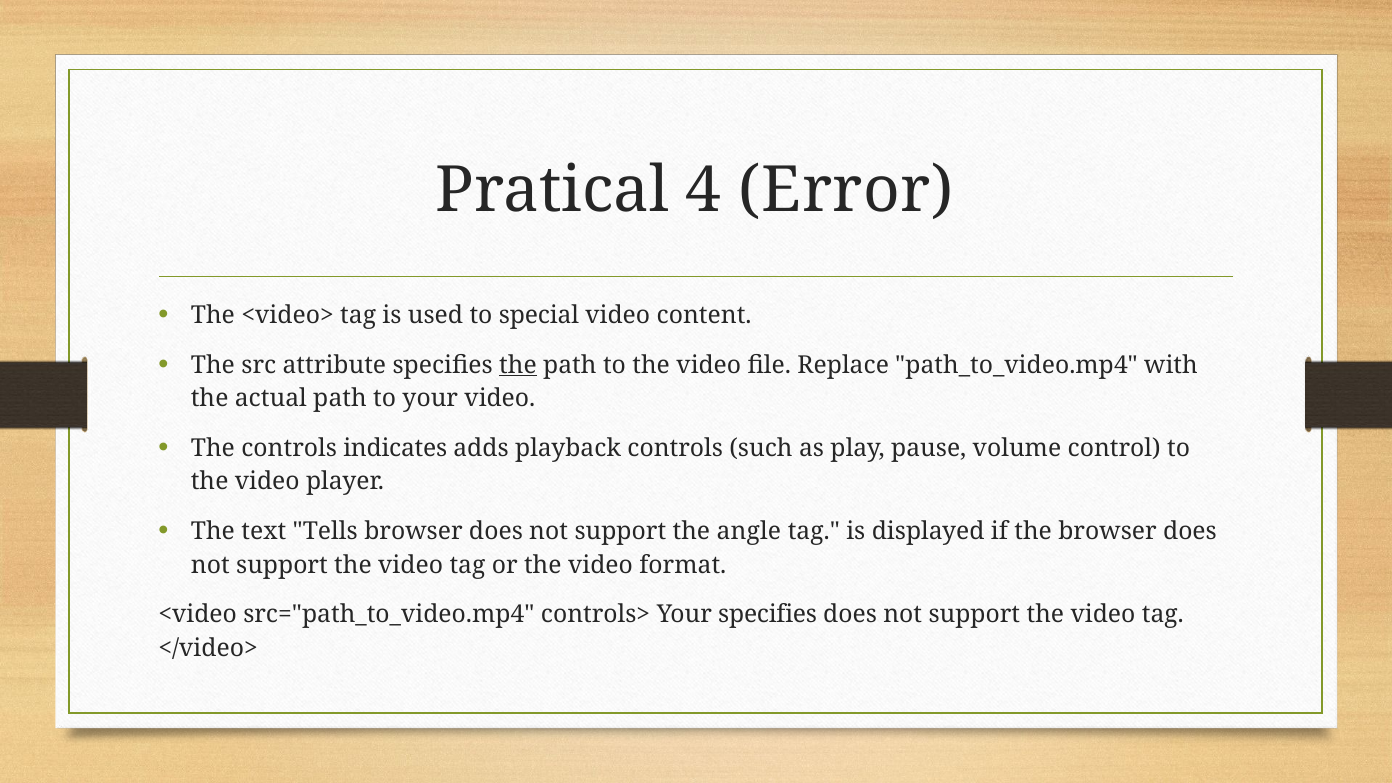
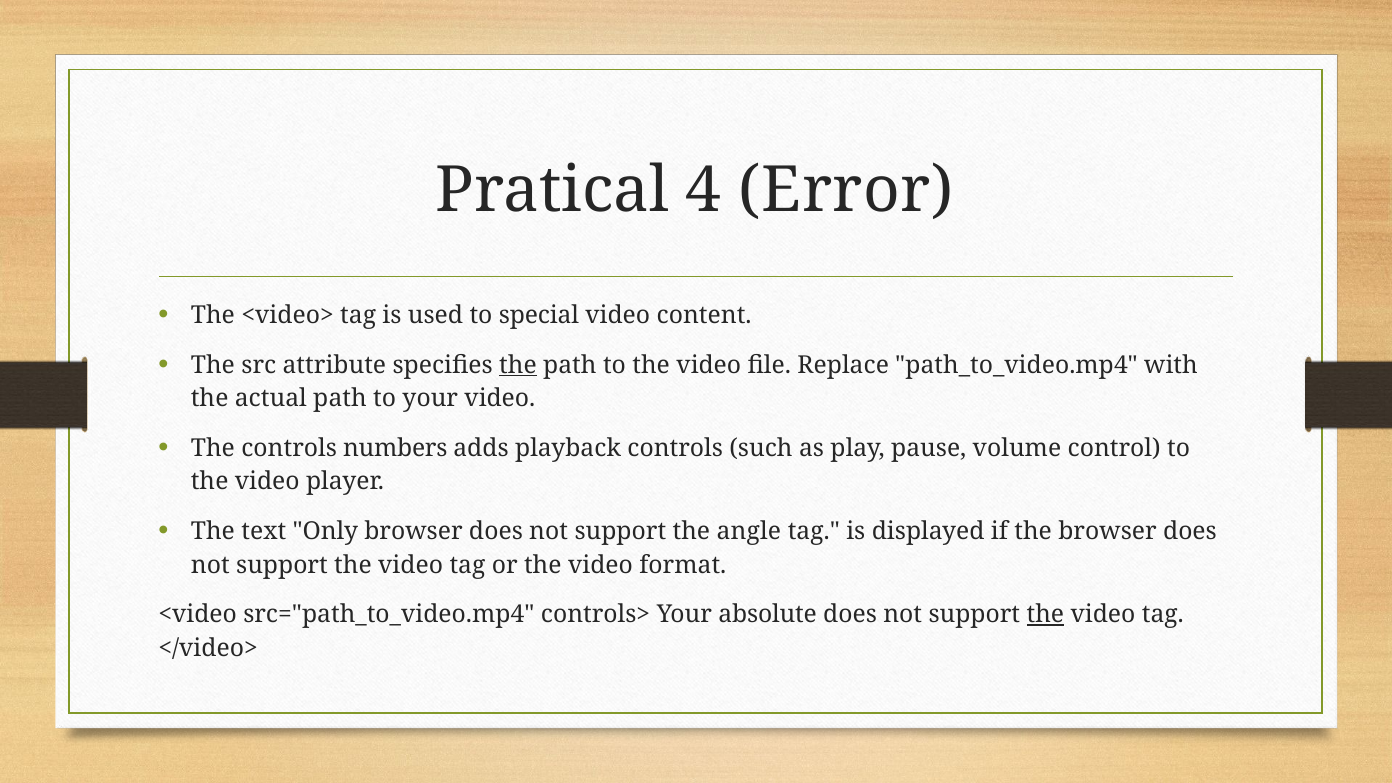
indicates: indicates -> numbers
Tells: Tells -> Only
Your specifies: specifies -> absolute
the at (1045, 614) underline: none -> present
